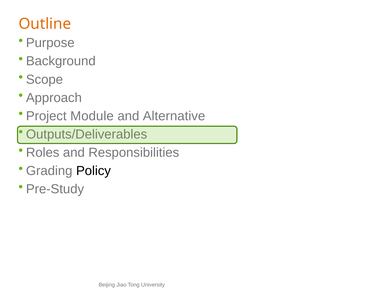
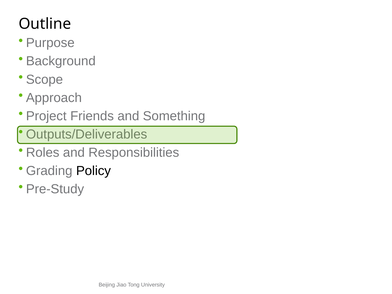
Outline colour: orange -> black
Module: Module -> Friends
Alternative: Alternative -> Something
